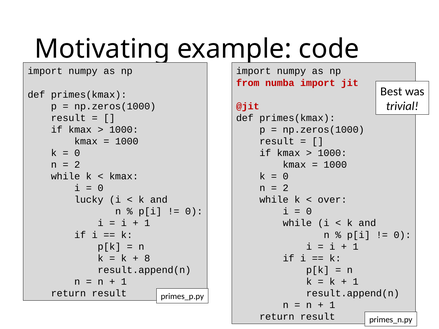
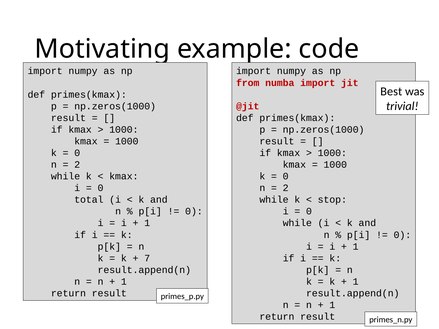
lucky: lucky -> total
over: over -> stop
8: 8 -> 7
